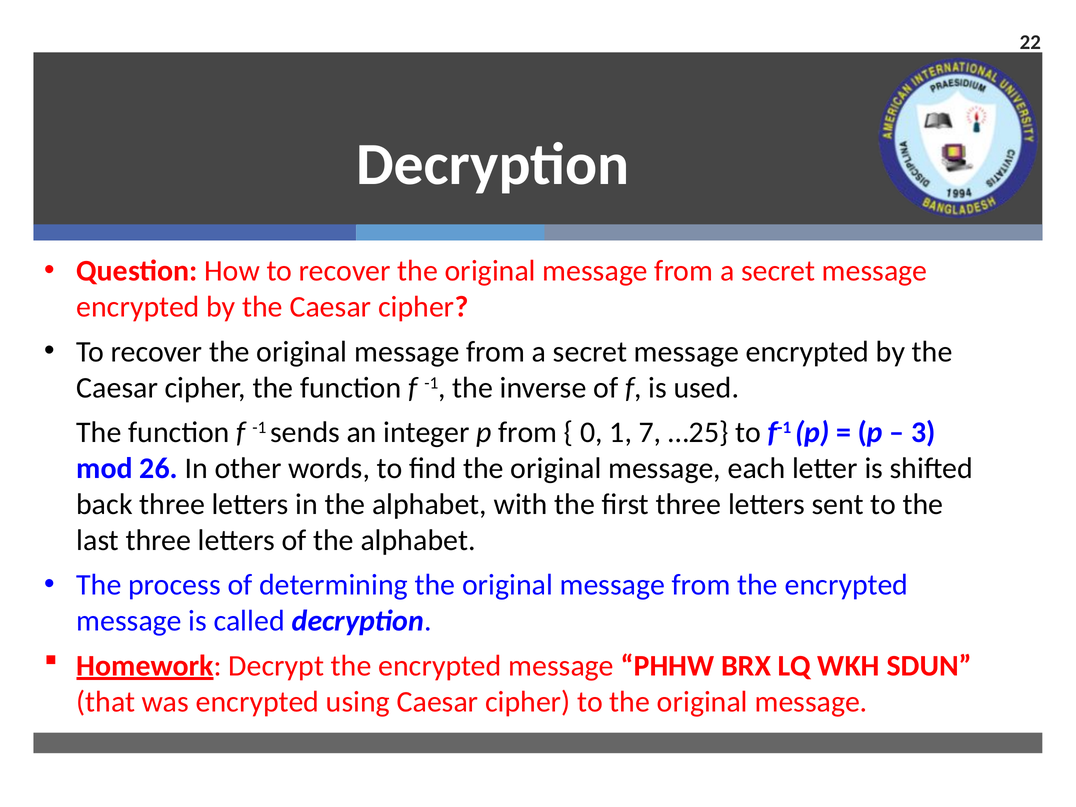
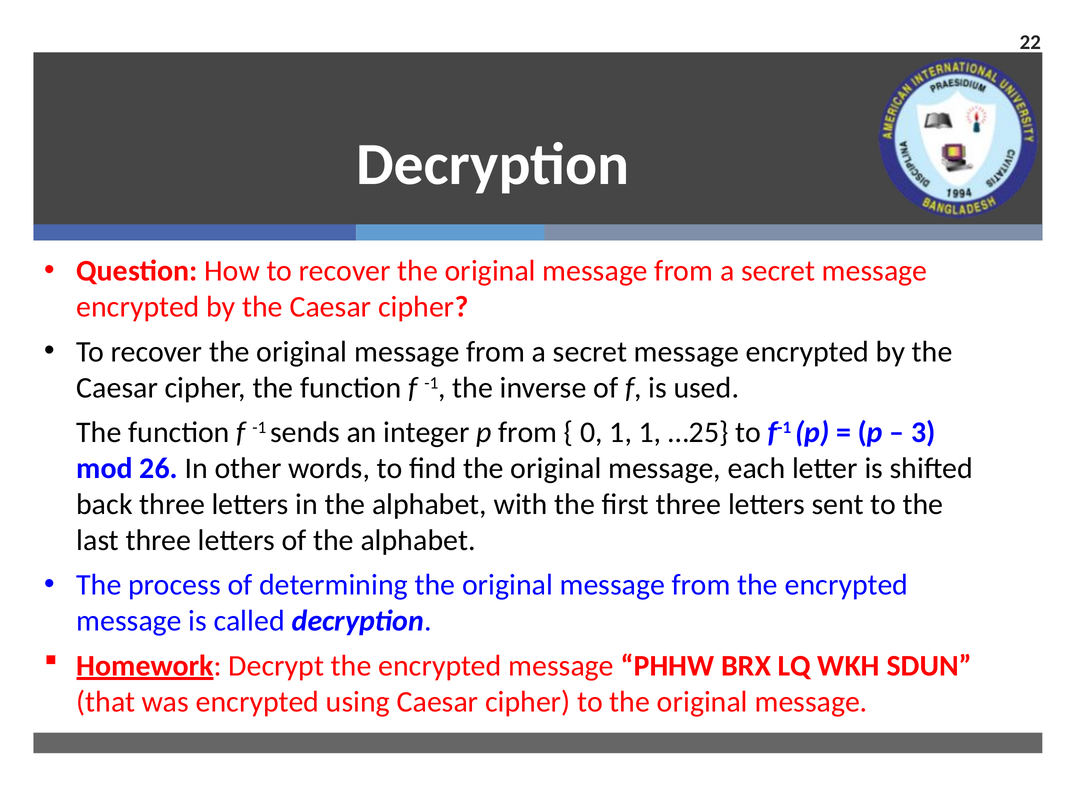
1 7: 7 -> 1
